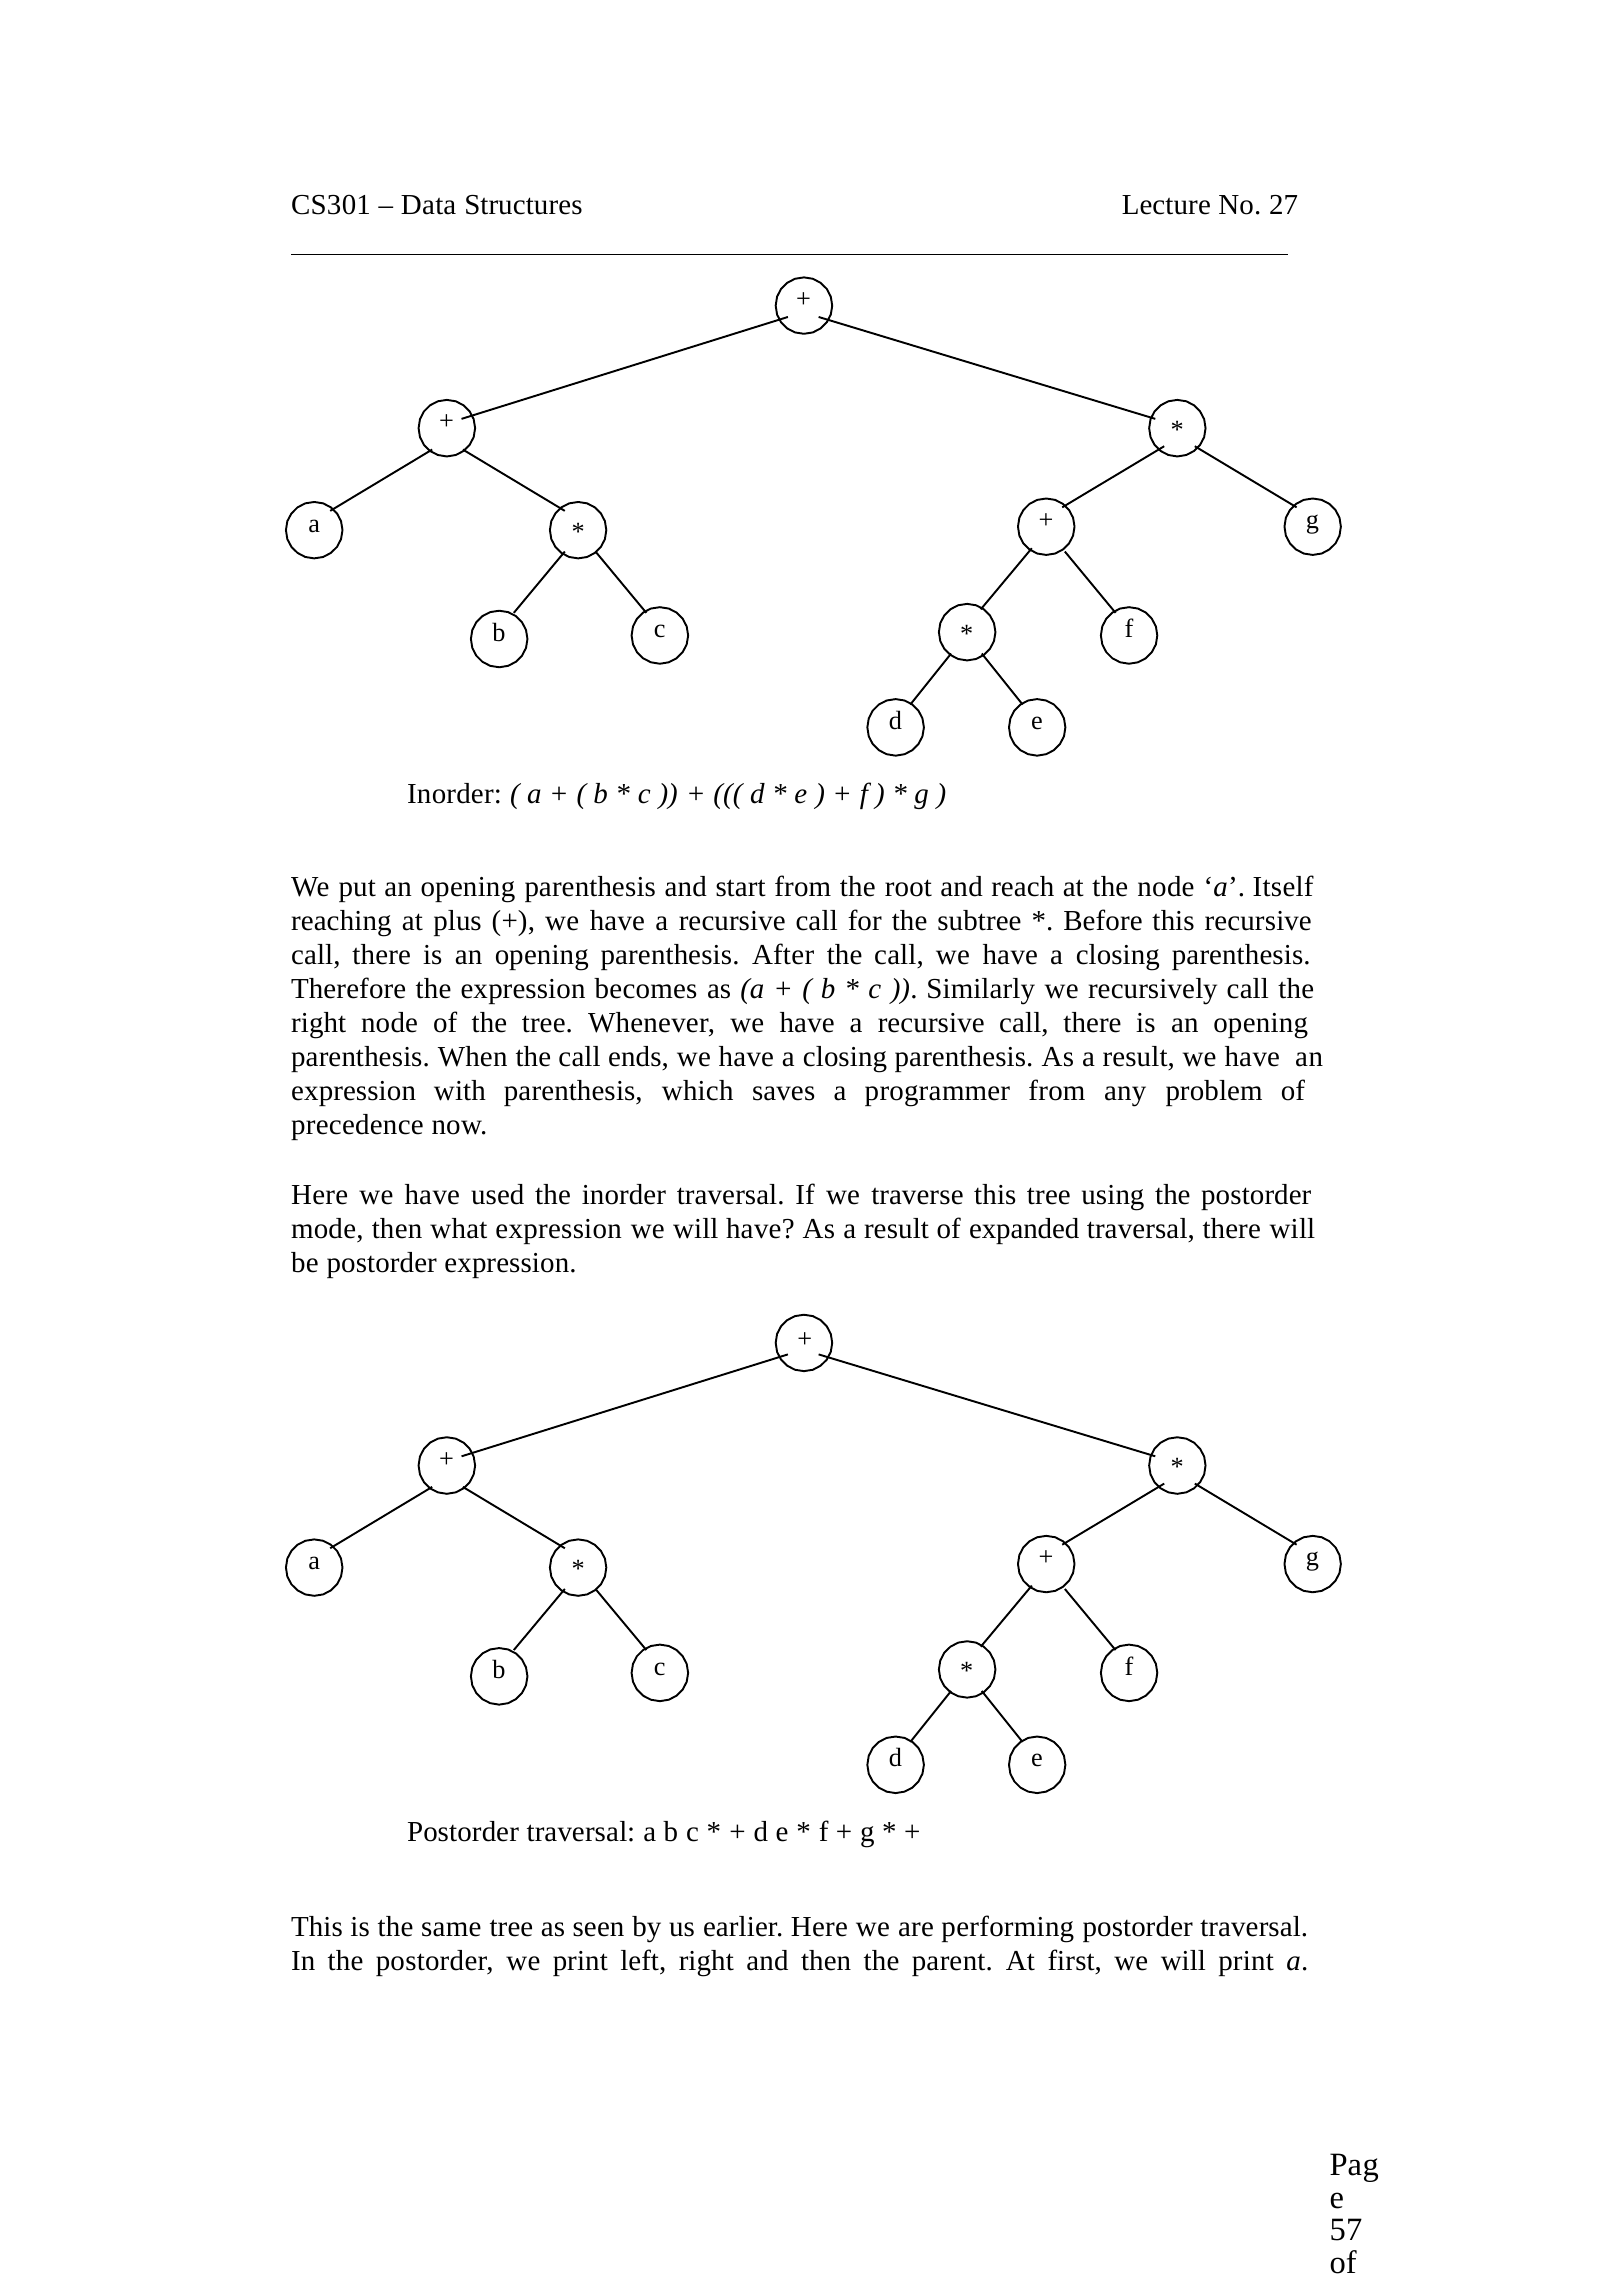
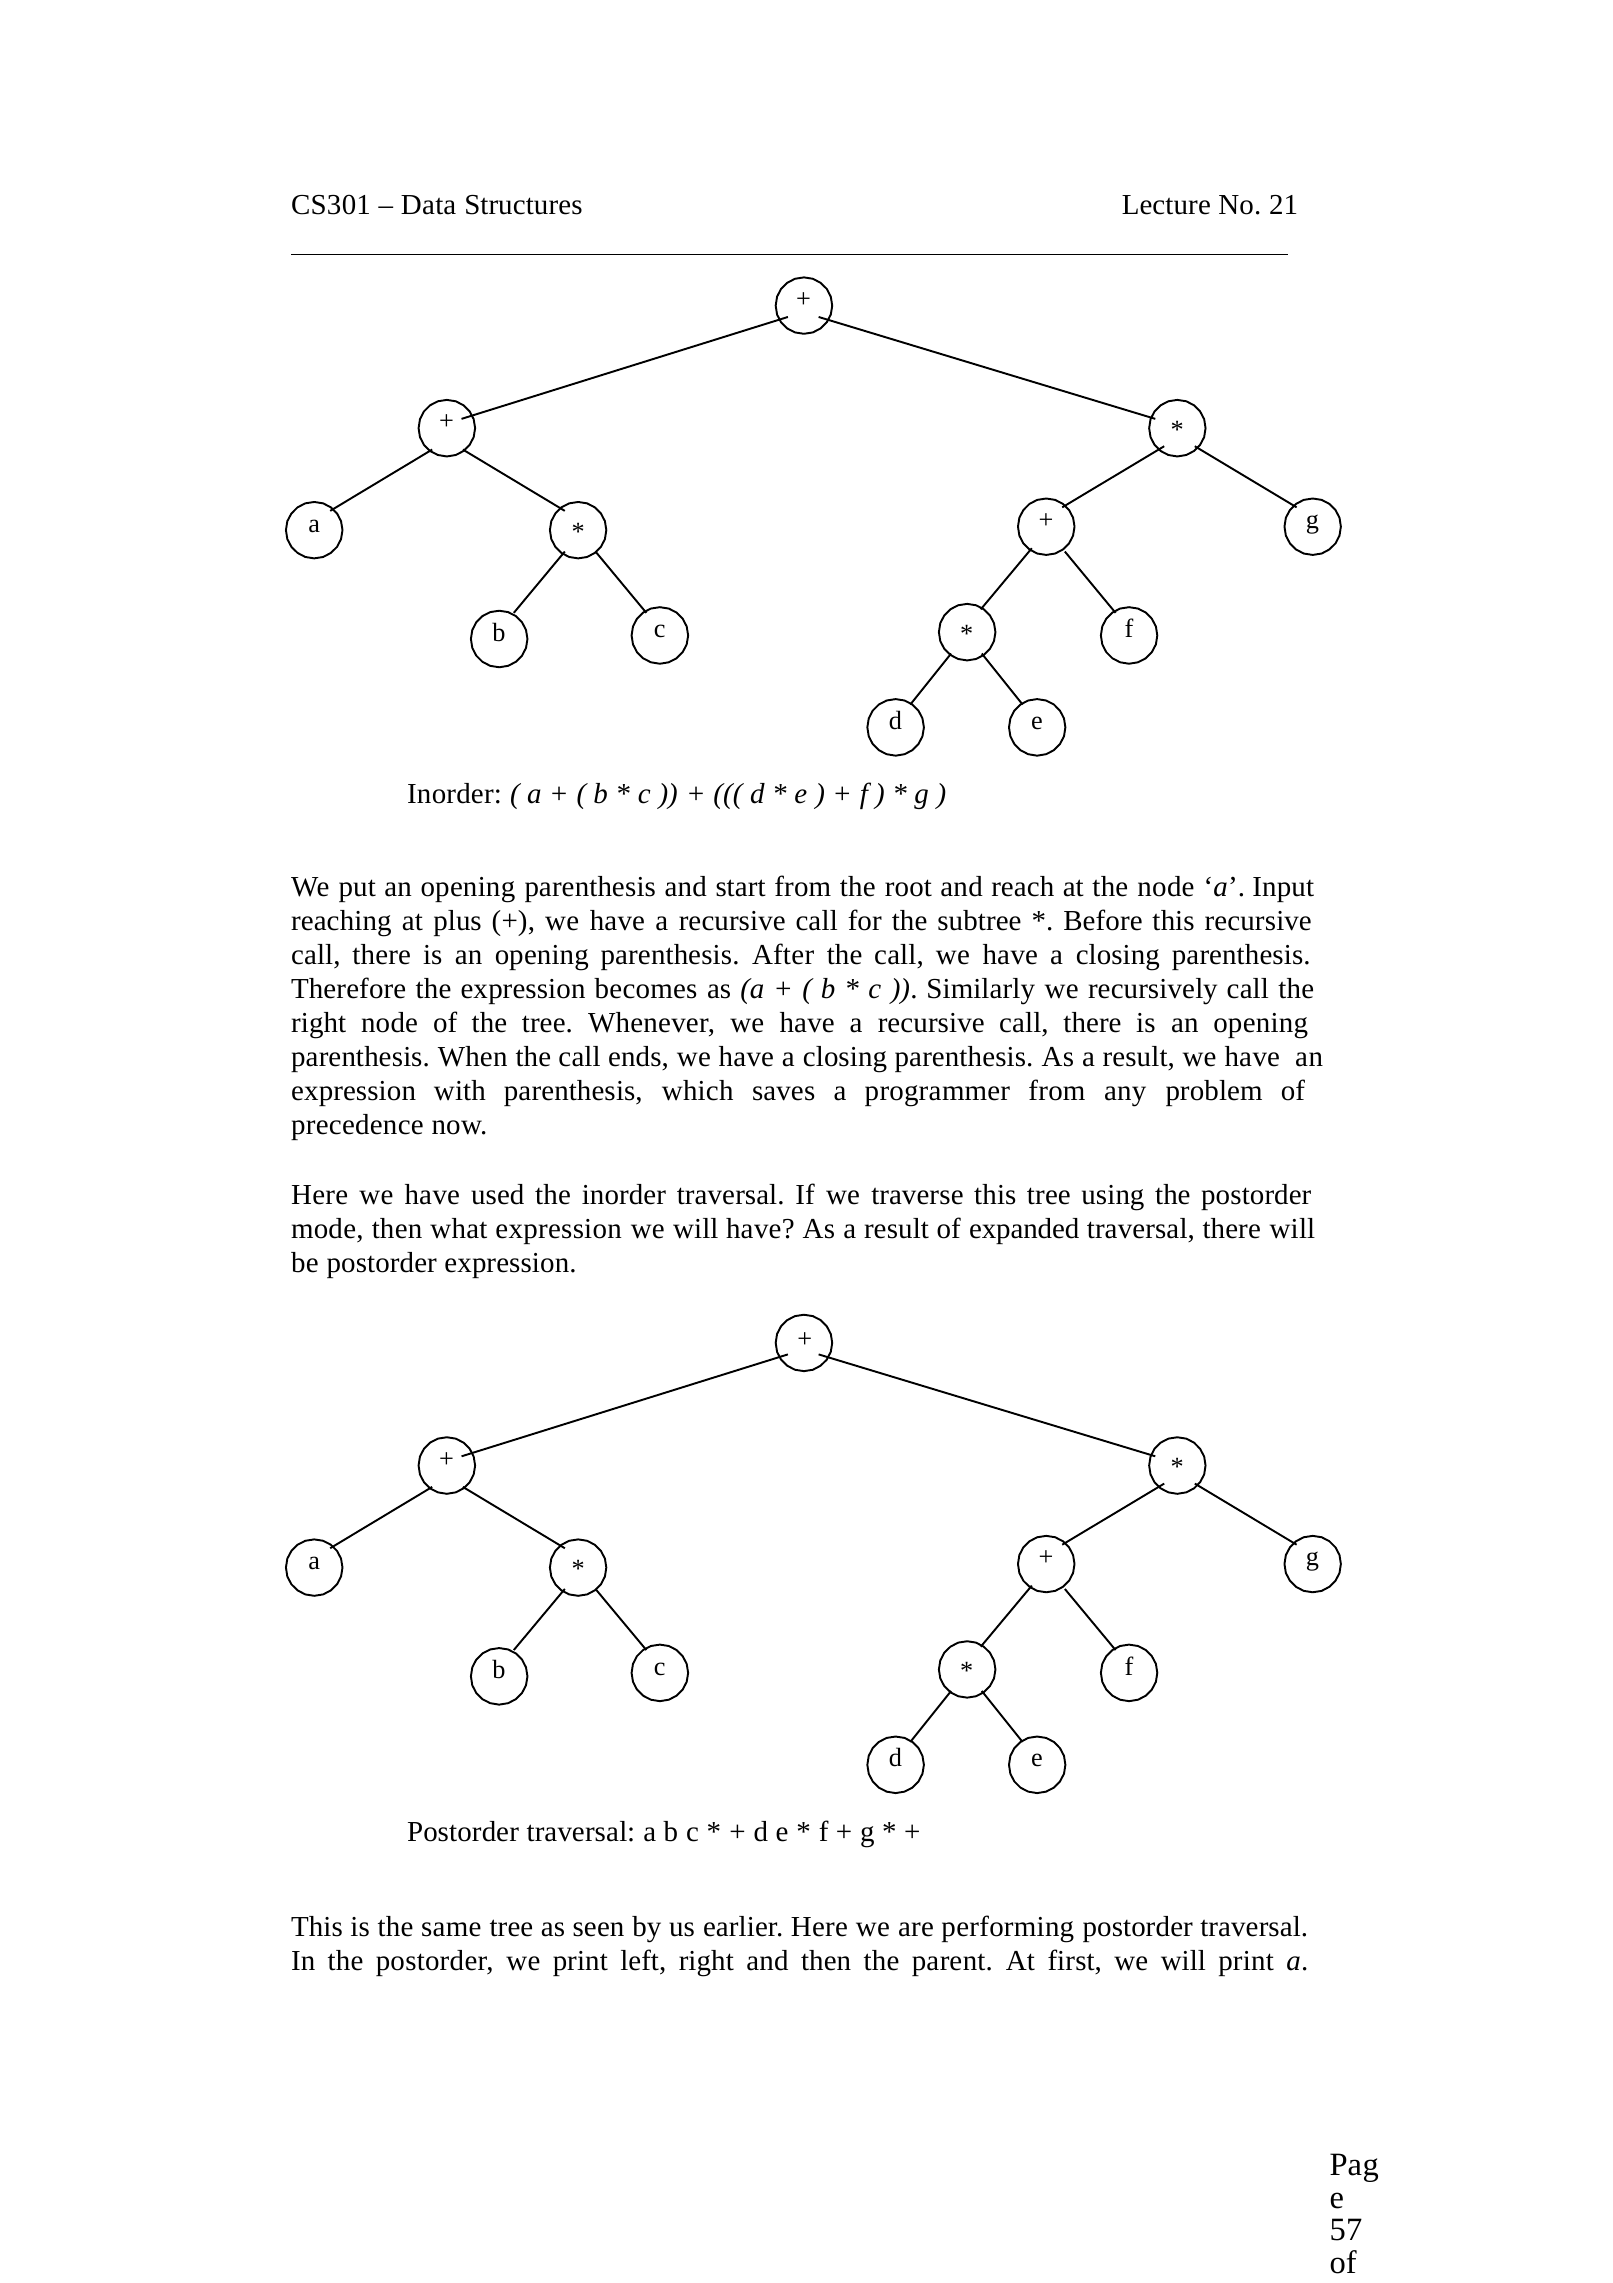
27: 27 -> 21
Itself: Itself -> Input
